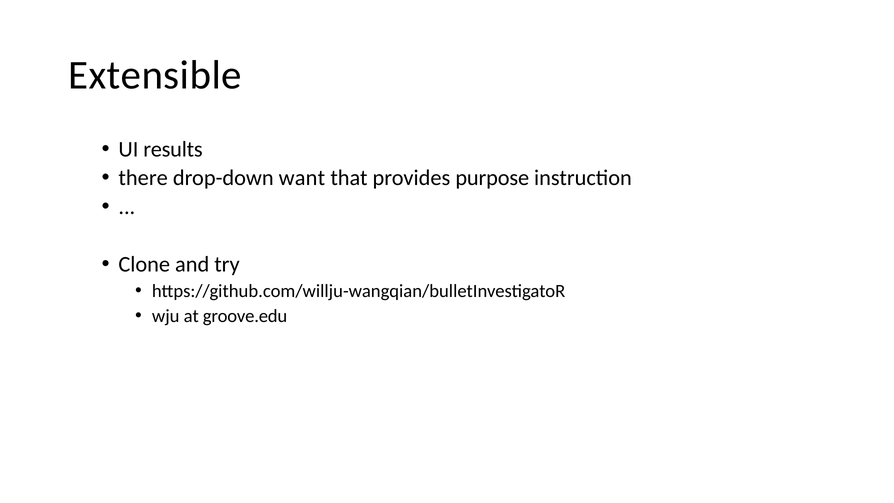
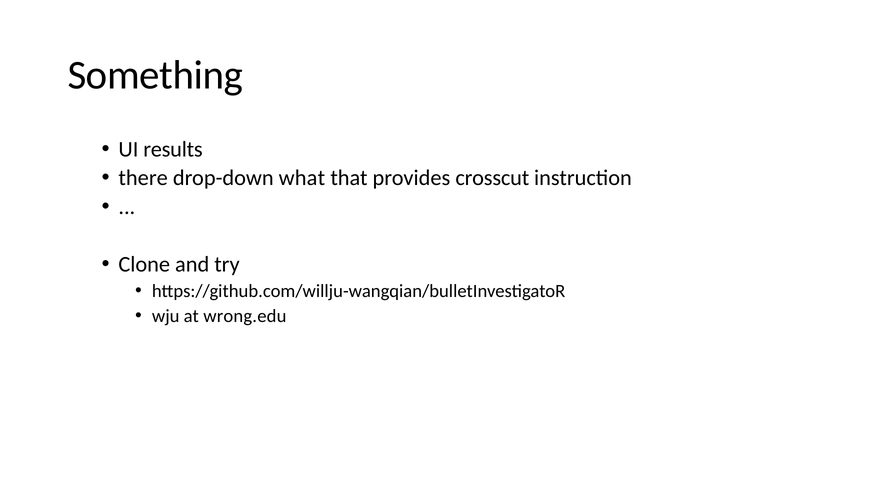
Extensible: Extensible -> Something
want: want -> what
purpose: purpose -> crosscut
groove.edu: groove.edu -> wrong.edu
